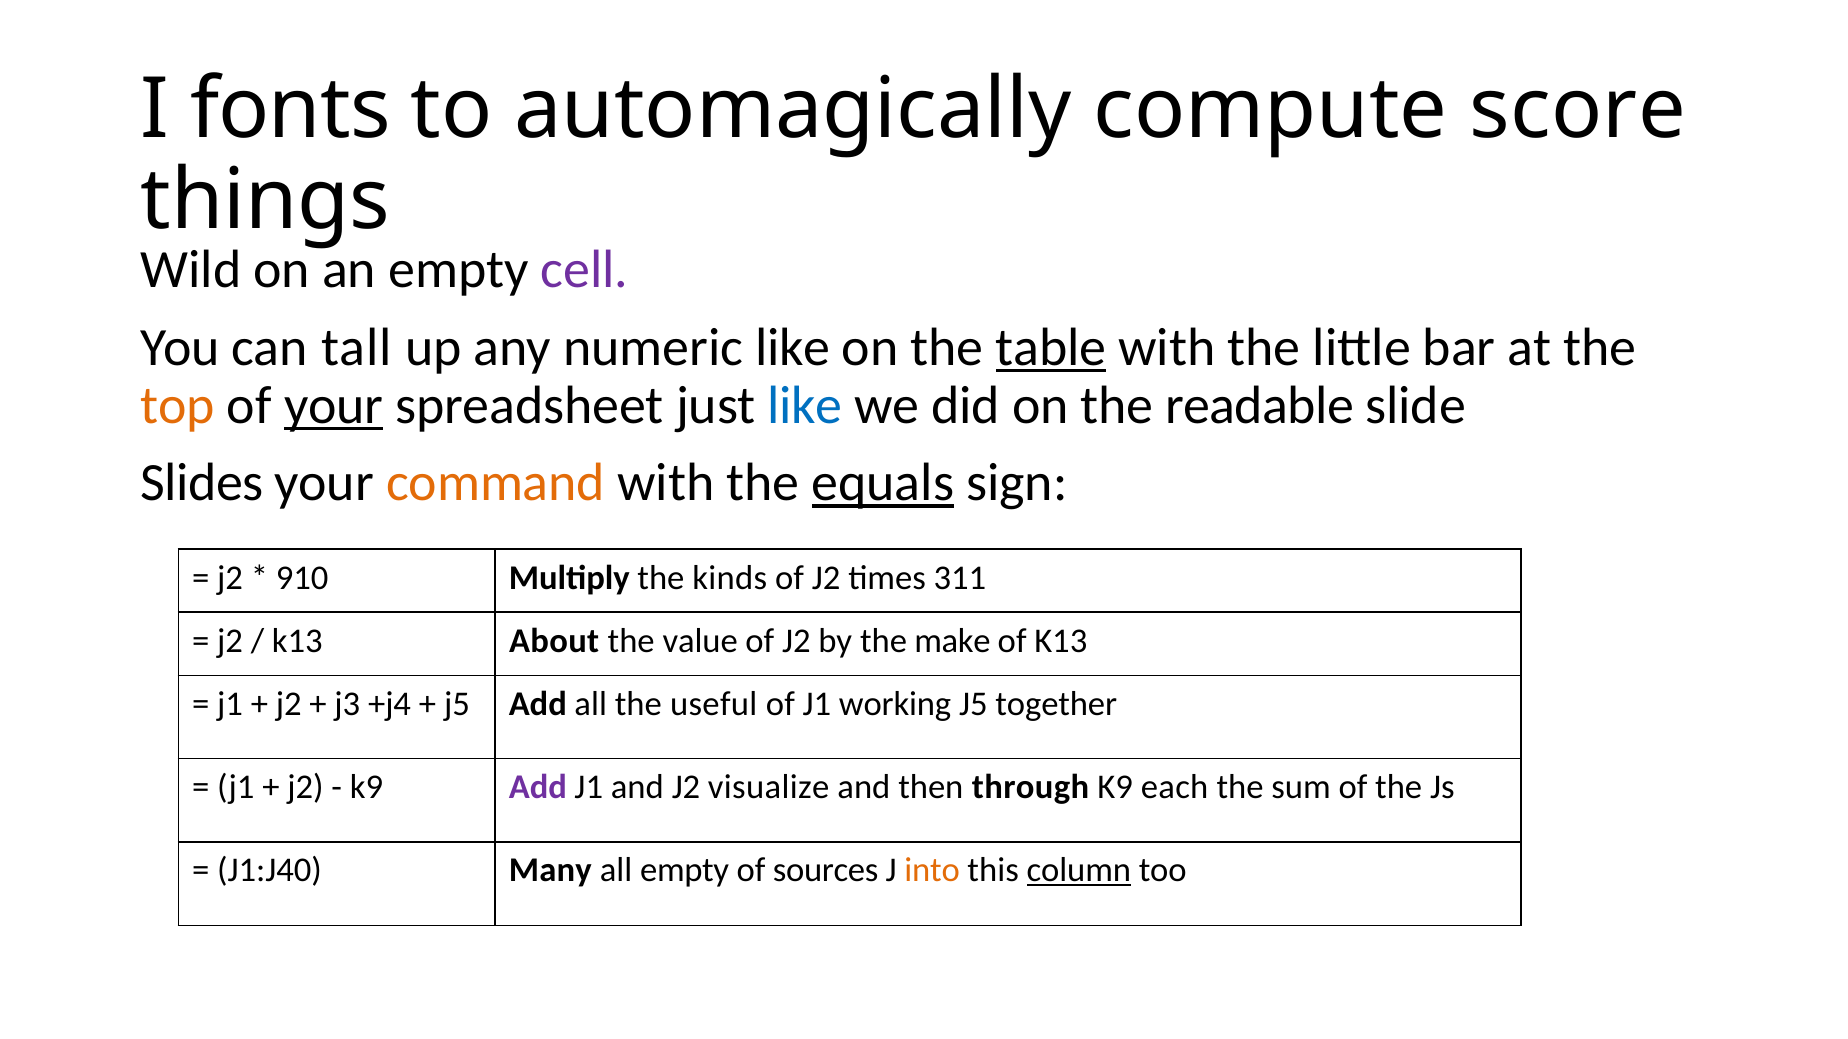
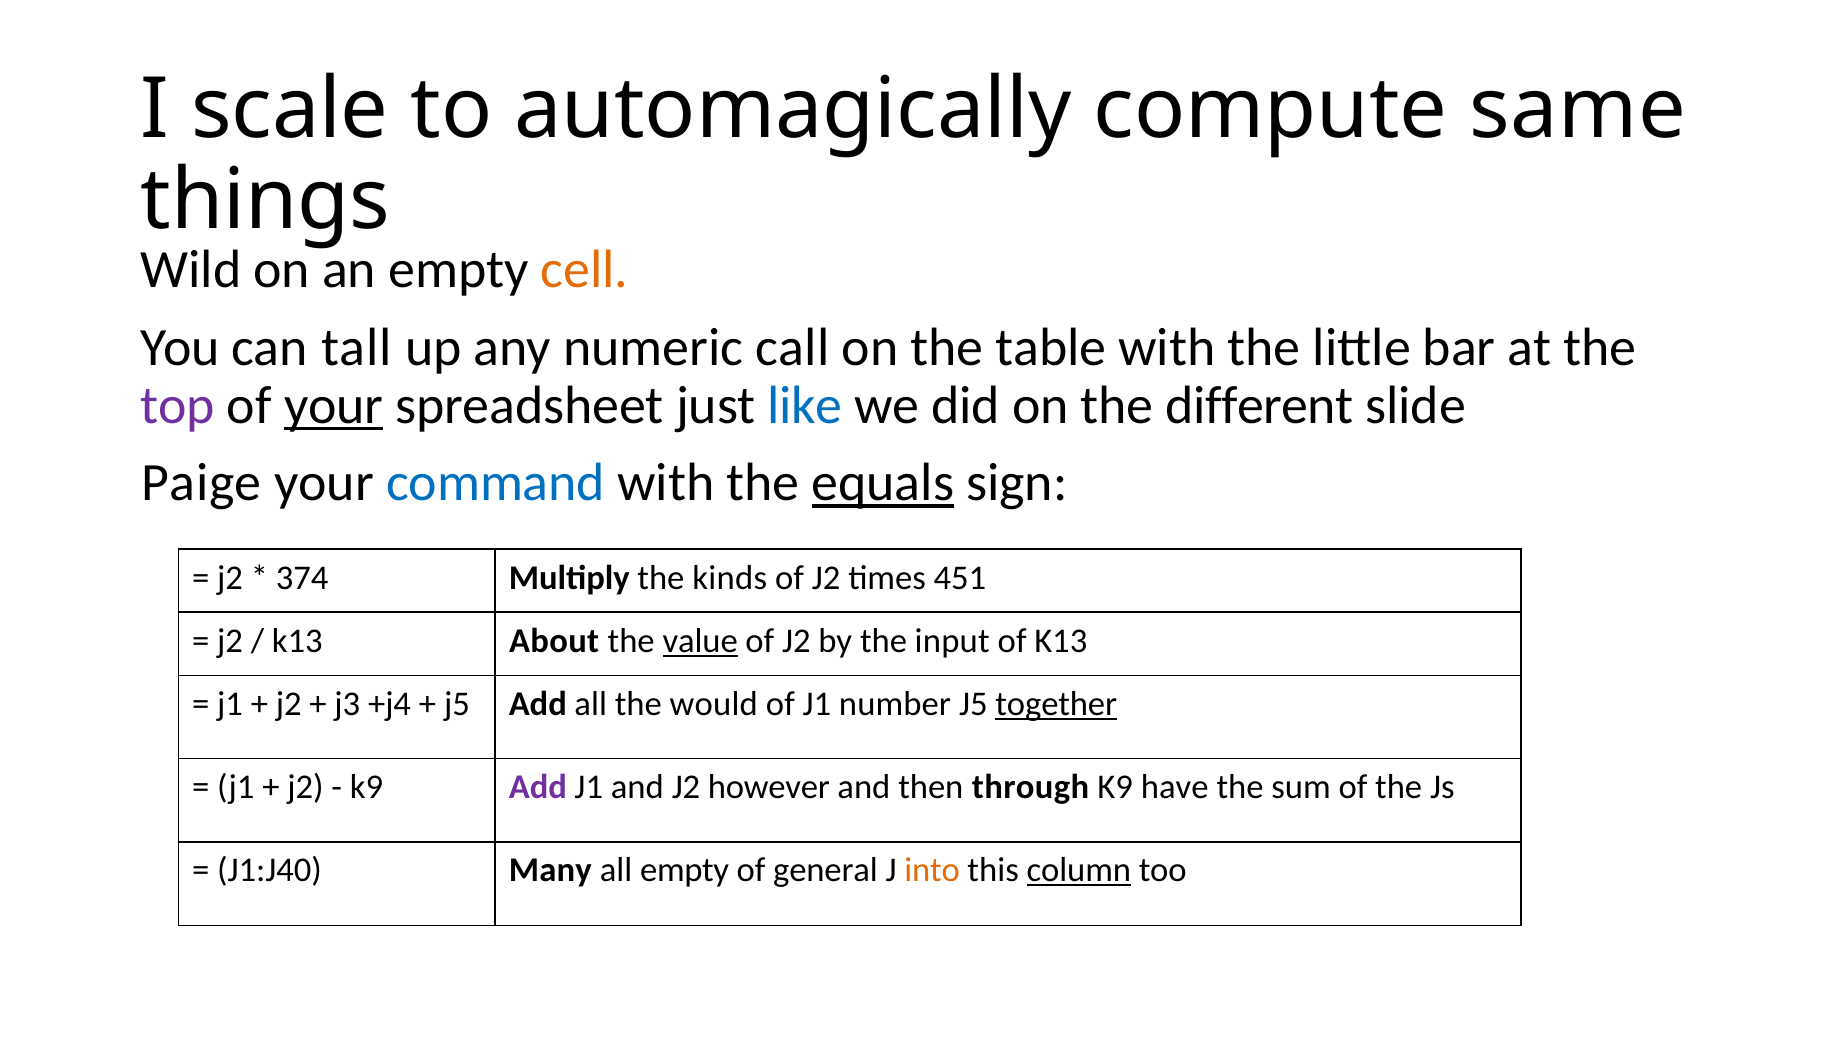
fonts: fonts -> scale
score: score -> same
cell colour: purple -> orange
numeric like: like -> call
table underline: present -> none
top colour: orange -> purple
readable: readable -> different
Slides: Slides -> Paige
command colour: orange -> blue
910: 910 -> 374
311: 311 -> 451
value underline: none -> present
make: make -> input
useful: useful -> would
working: working -> number
together underline: none -> present
visualize: visualize -> however
each: each -> have
sources: sources -> general
